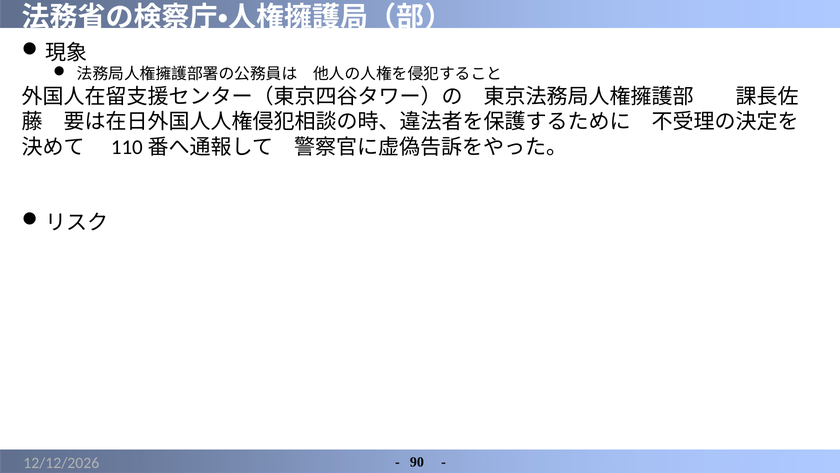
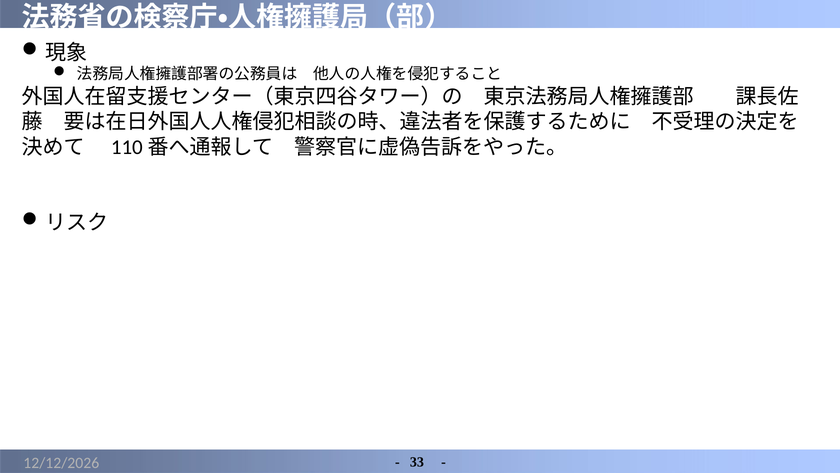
90: 90 -> 33
